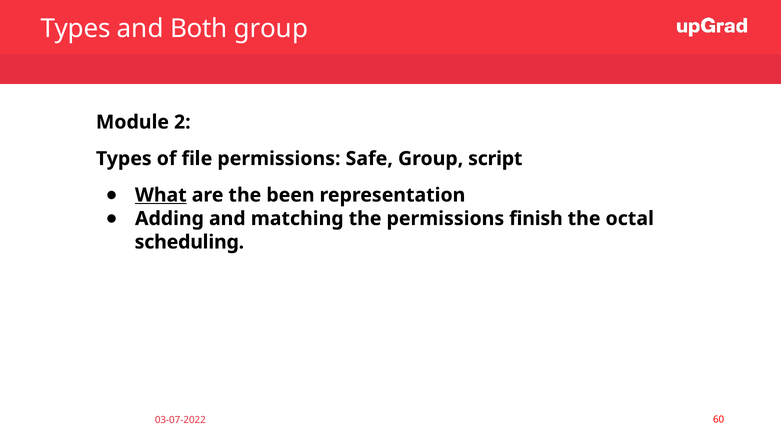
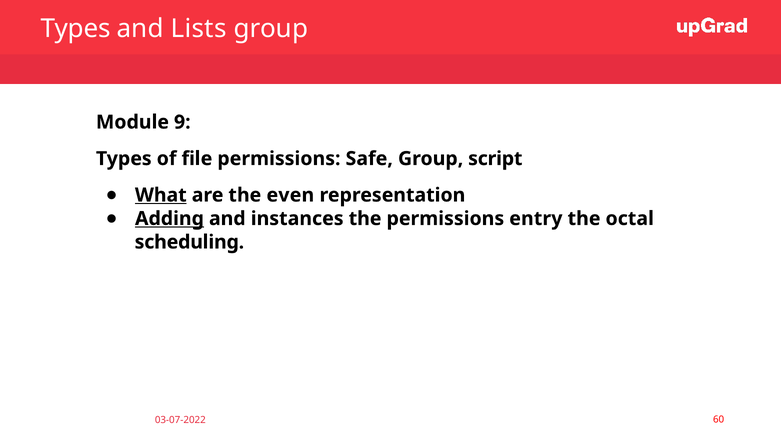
Both: Both -> Lists
2: 2 -> 9
been: been -> even
Adding underline: none -> present
matching: matching -> instances
finish: finish -> entry
